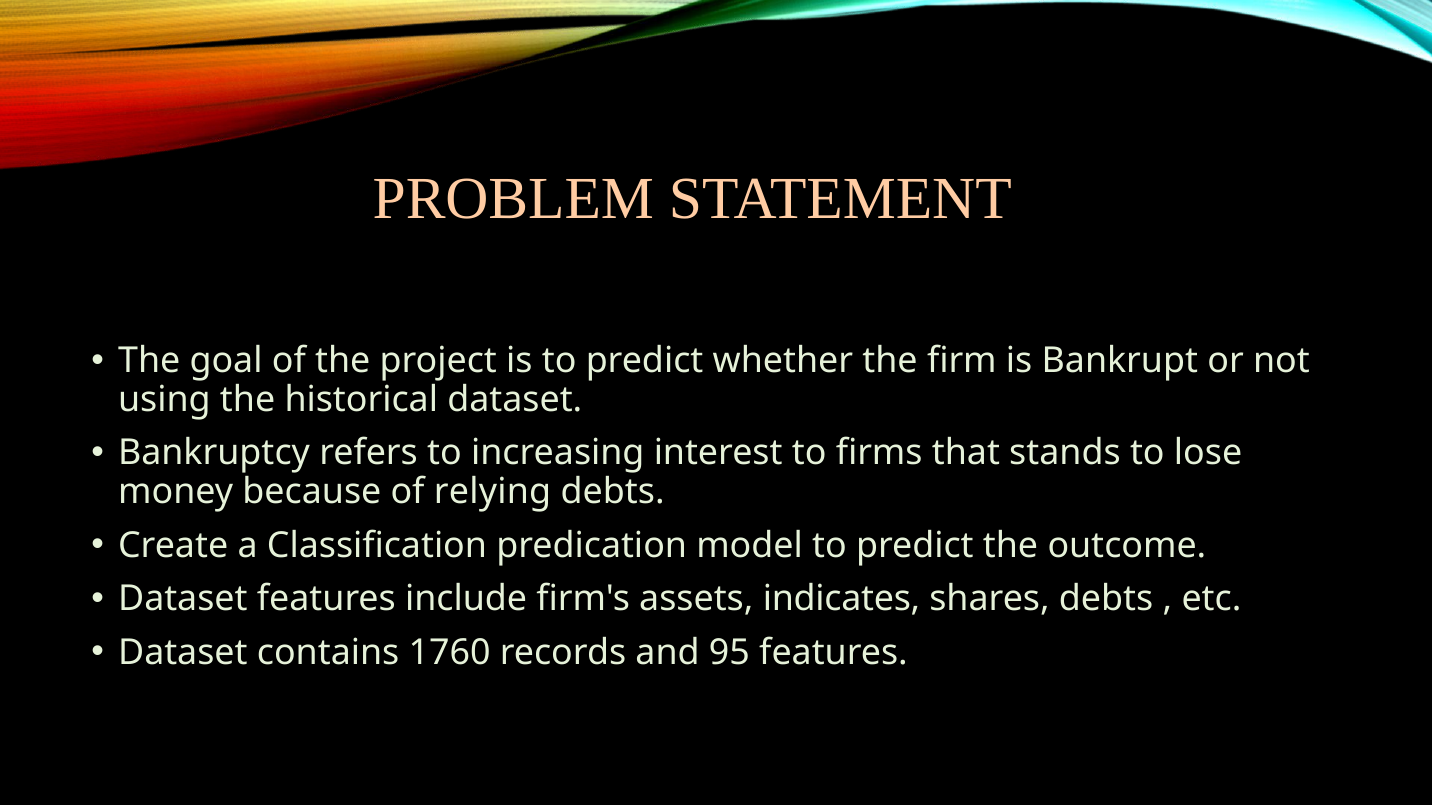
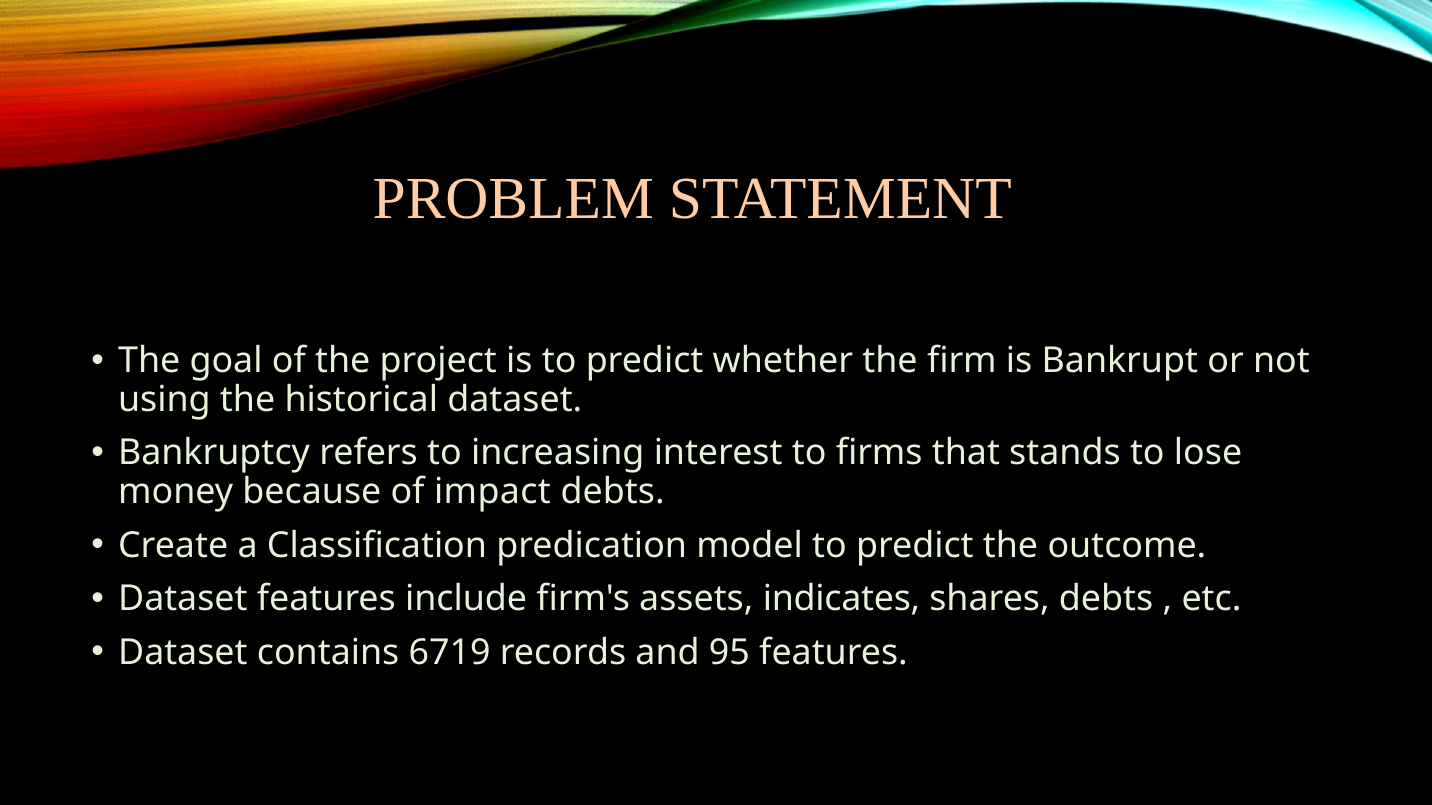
relying: relying -> impact
1760: 1760 -> 6719
